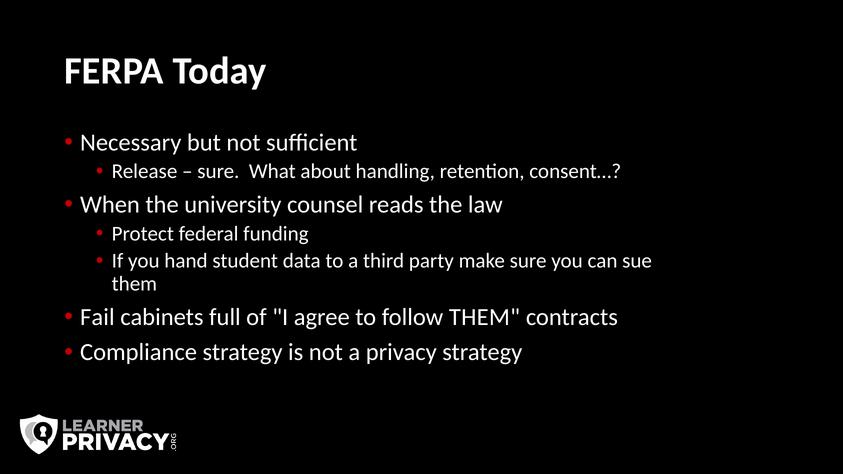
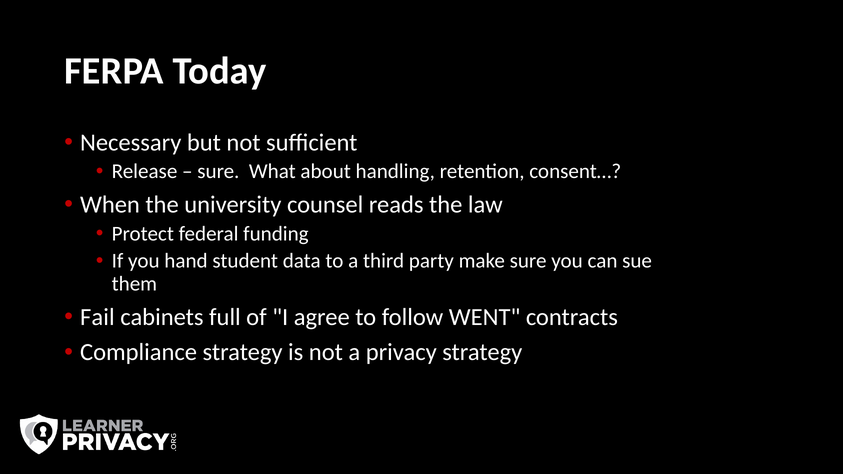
follow THEM: THEM -> WENT
